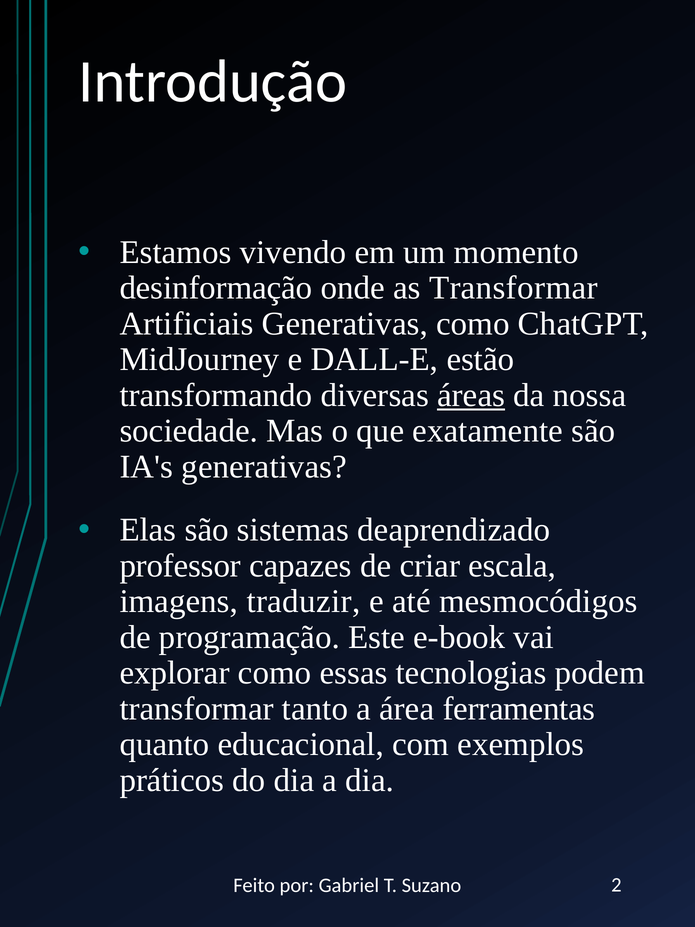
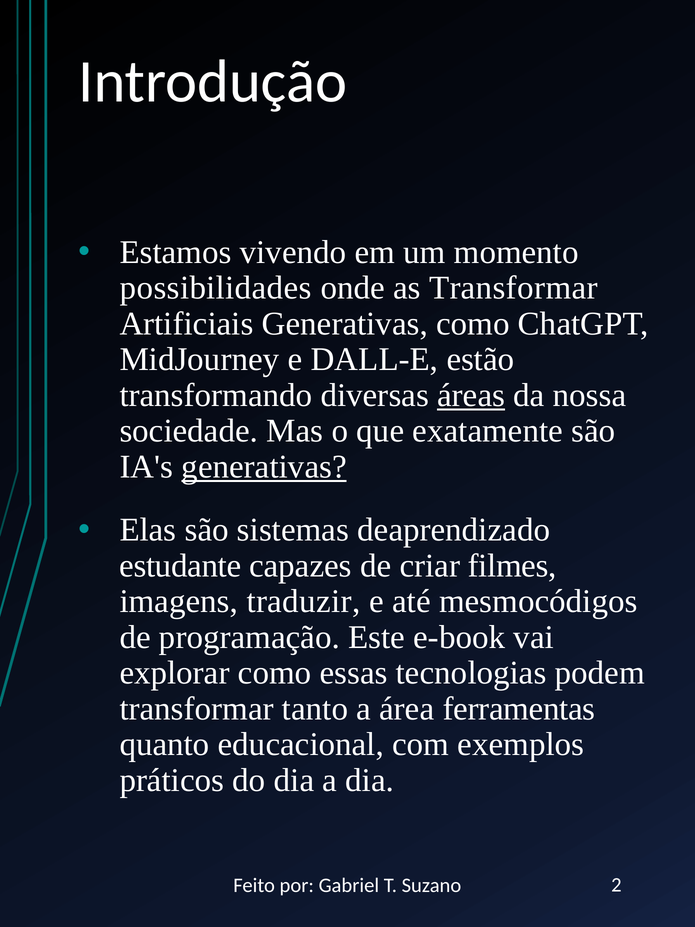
desinformação: desinformação -> possibilidades
generativas at (264, 467) underline: none -> present
professor: professor -> estudante
escala: escala -> filmes
